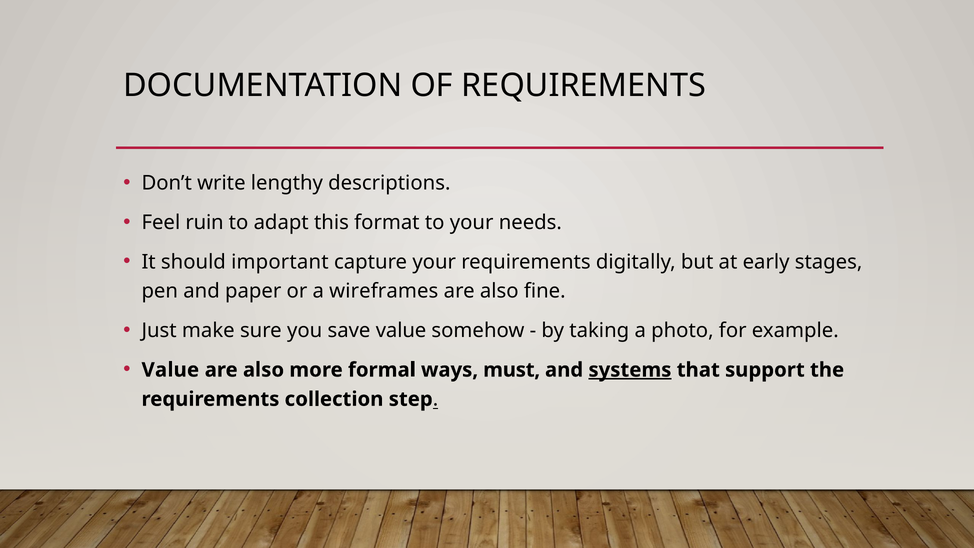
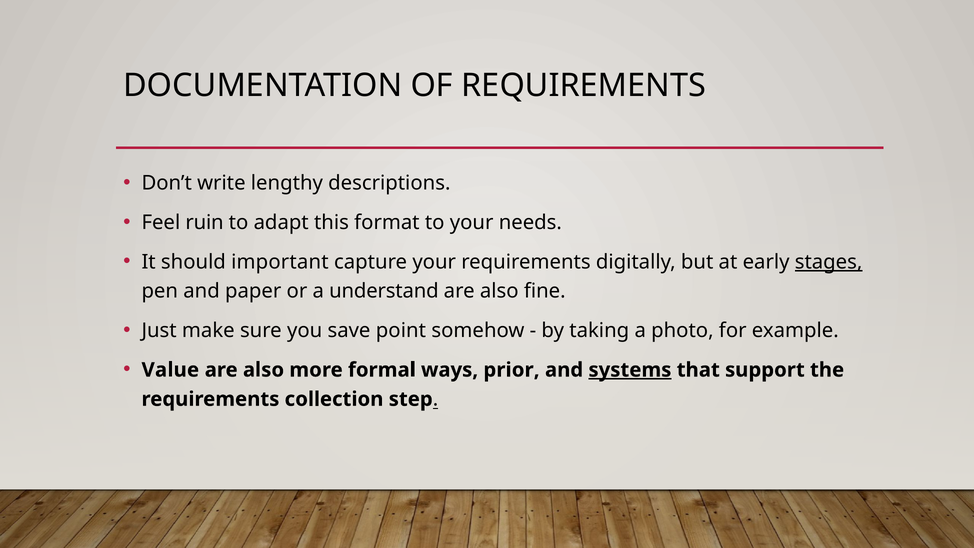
stages underline: none -> present
wireframes: wireframes -> understand
save value: value -> point
must: must -> prior
